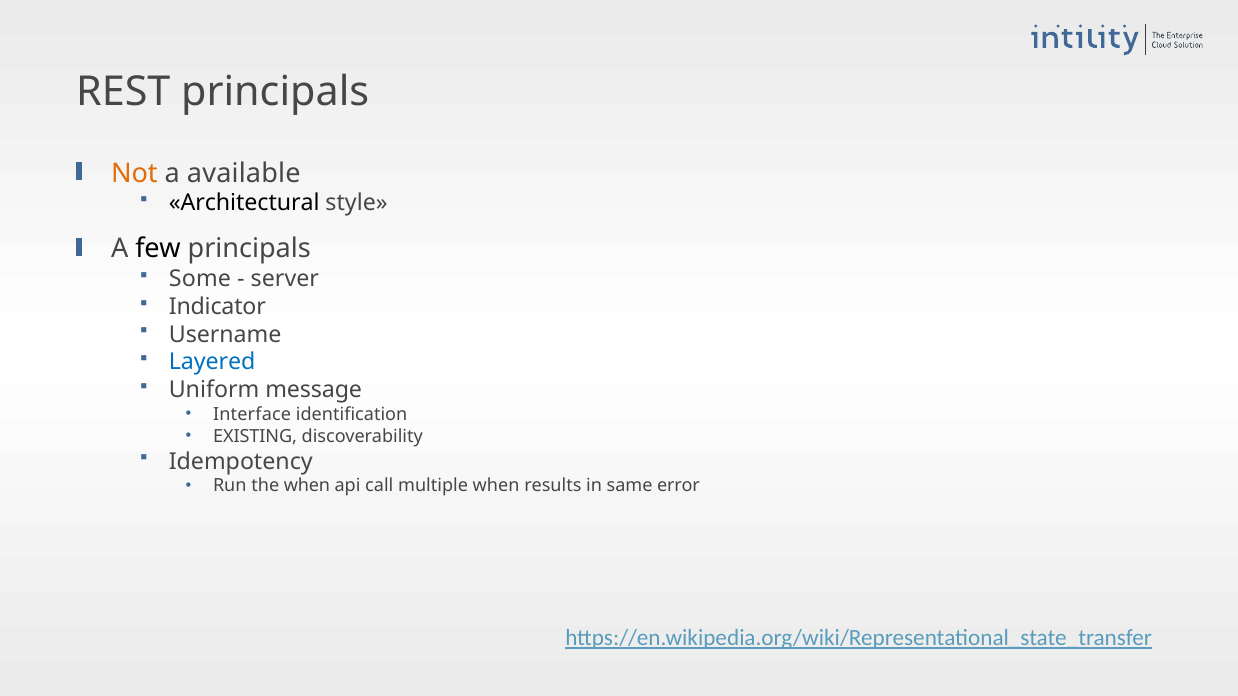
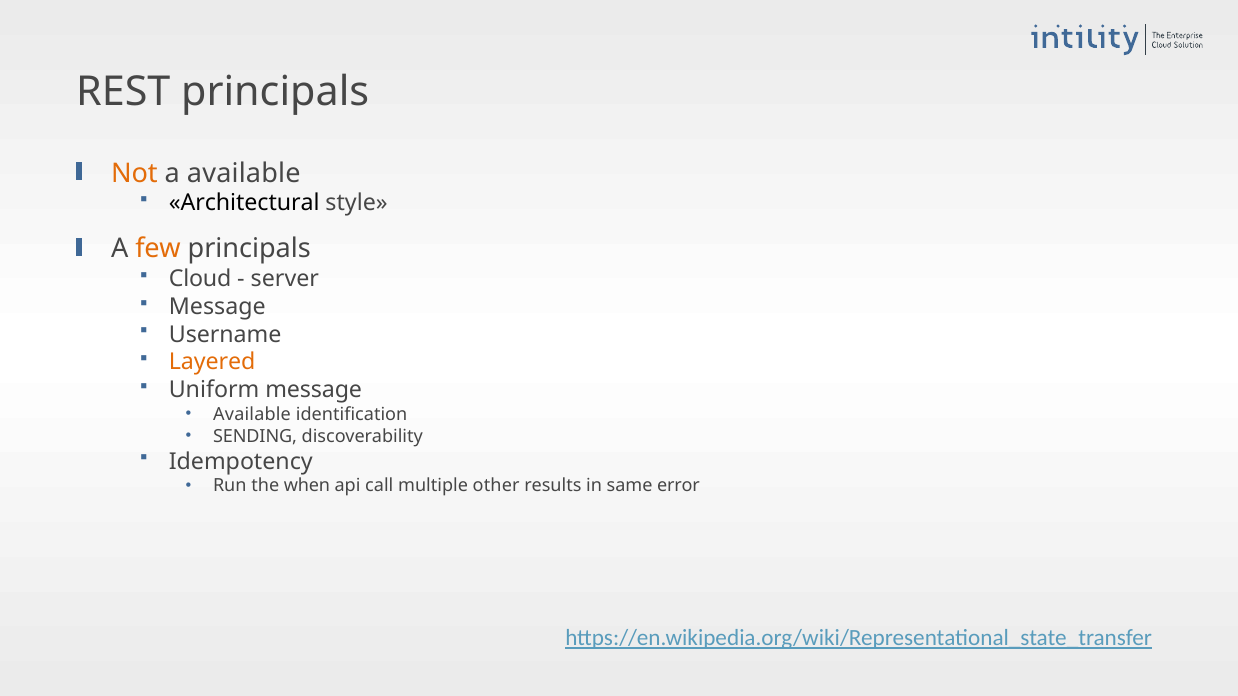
few colour: black -> orange
Some: Some -> Cloud
Indicator at (217, 307): Indicator -> Message
Layered colour: blue -> orange
Interface at (252, 415): Interface -> Available
EXISTING: EXISTING -> SENDING
multiple when: when -> other
